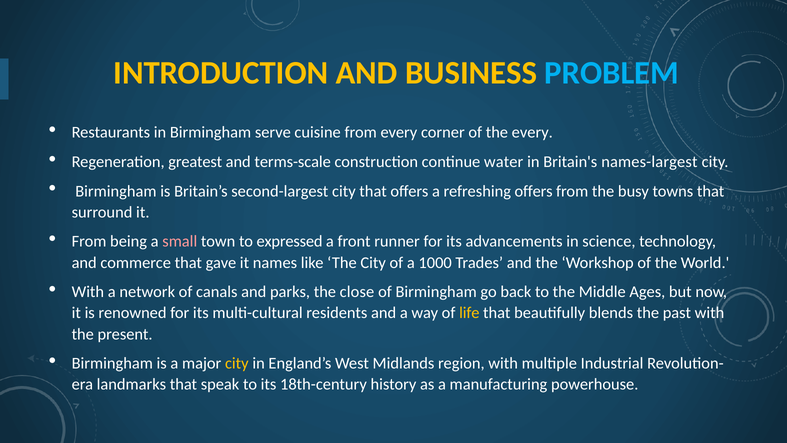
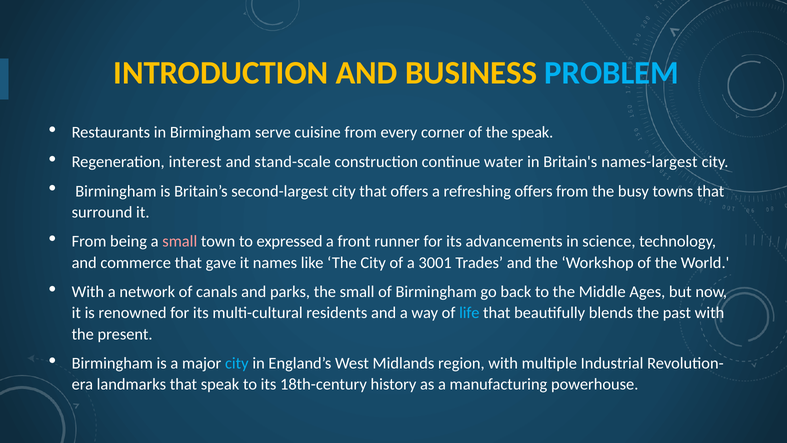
the every: every -> speak
greatest: greatest -> interest
terms-scale: terms-scale -> stand-scale
1000: 1000 -> 3001
the close: close -> small
life colour: yellow -> light blue
city at (237, 363) colour: yellow -> light blue
